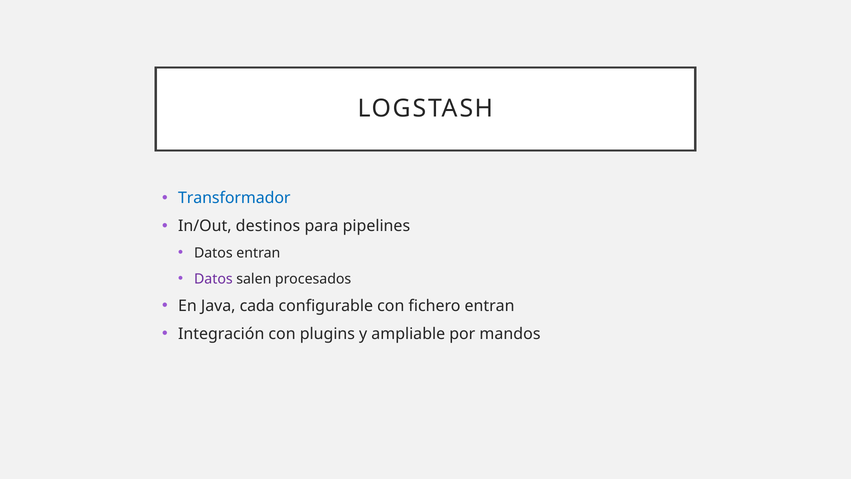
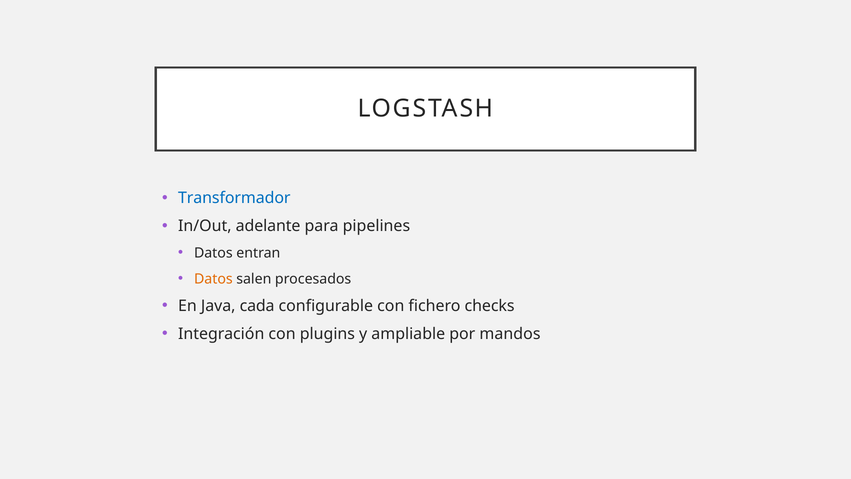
destinos: destinos -> adelante
Datos at (213, 279) colour: purple -> orange
fichero entran: entran -> checks
